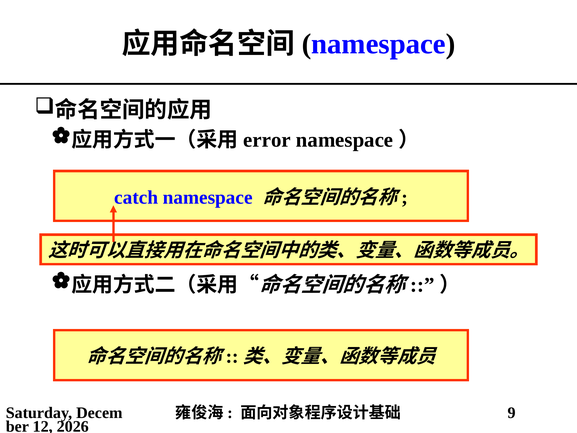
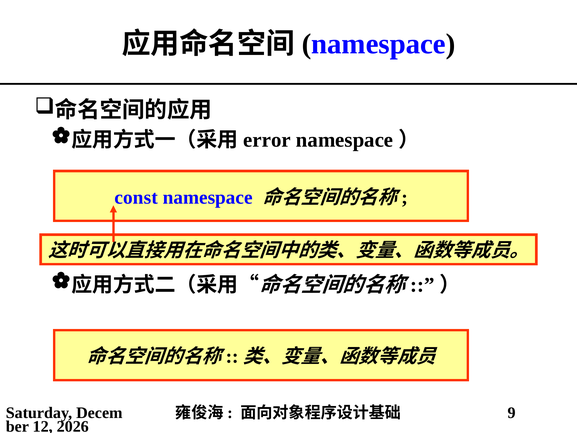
catch: catch -> const
